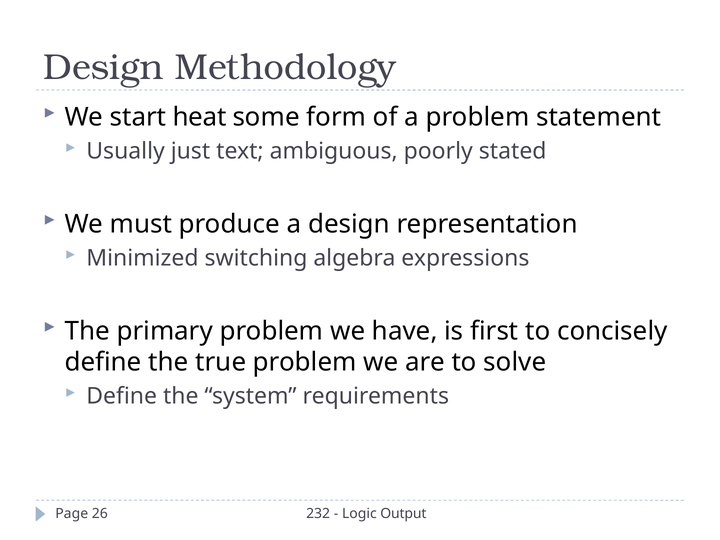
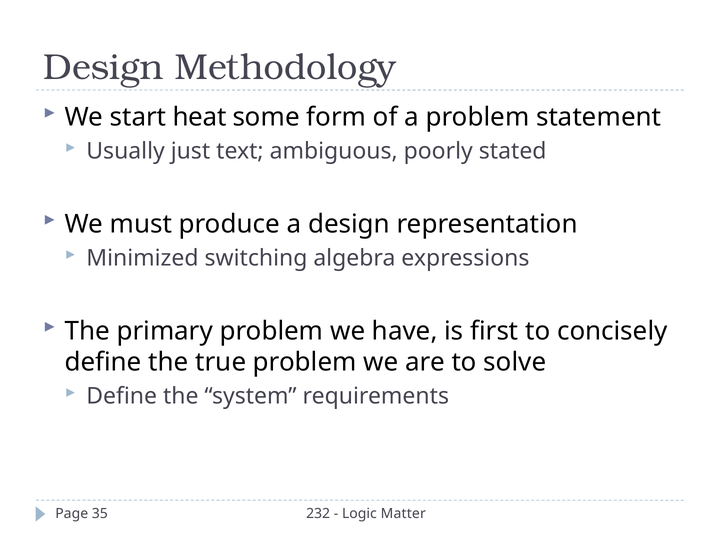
26: 26 -> 35
Output: Output -> Matter
